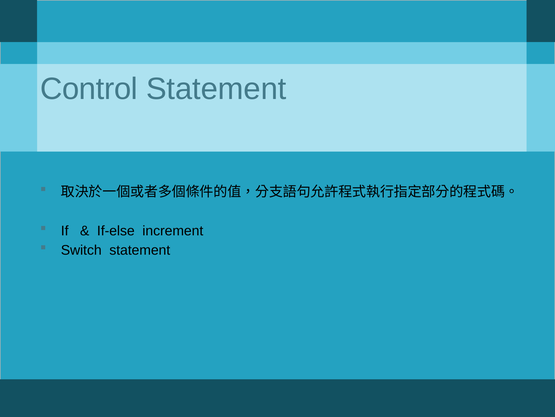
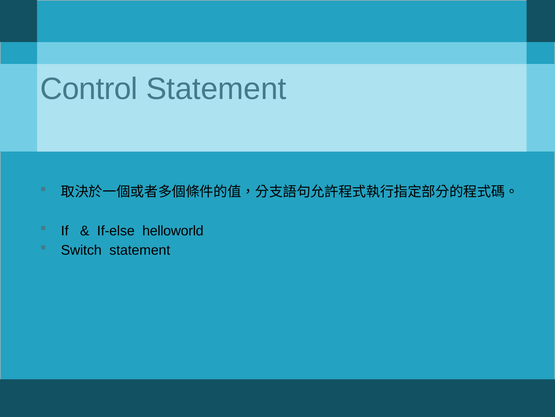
increment: increment -> helloworld
